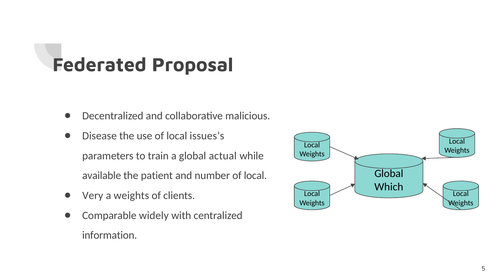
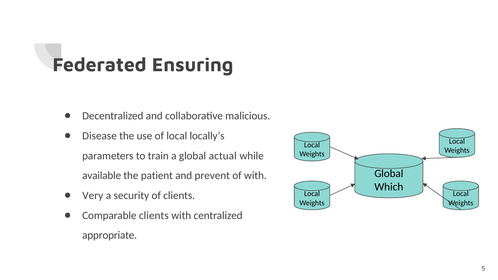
Proposal: Proposal -> Ensuring
issues’s: issues’s -> locally’s
number: number -> prevent
local at (255, 176): local -> with
a weights: weights -> security
Comparable widely: widely -> clients
information: information -> appropriate
